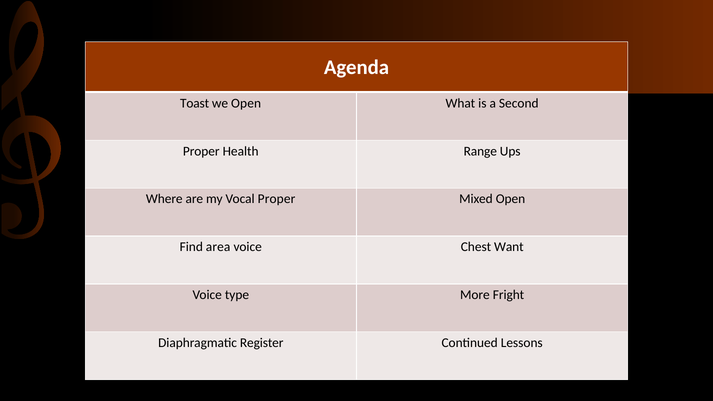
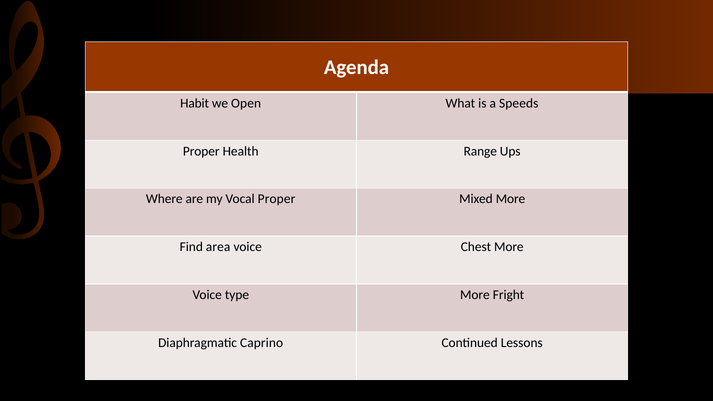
Toast: Toast -> Habit
Second: Second -> Speeds
Mixed Open: Open -> More
Chest Want: Want -> More
Register: Register -> Caprino
